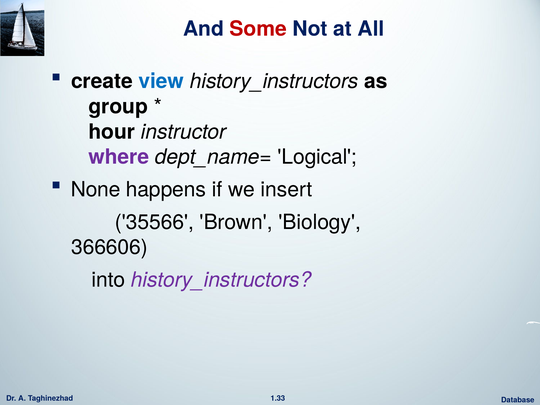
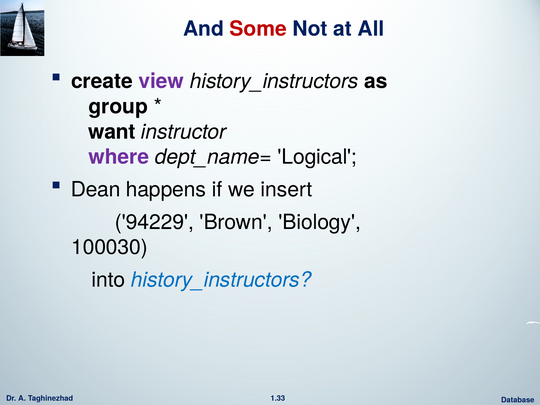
view colour: blue -> purple
hour: hour -> want
None: None -> Dean
35566: 35566 -> 94229
366606: 366606 -> 100030
history_instructors at (221, 280) colour: purple -> blue
